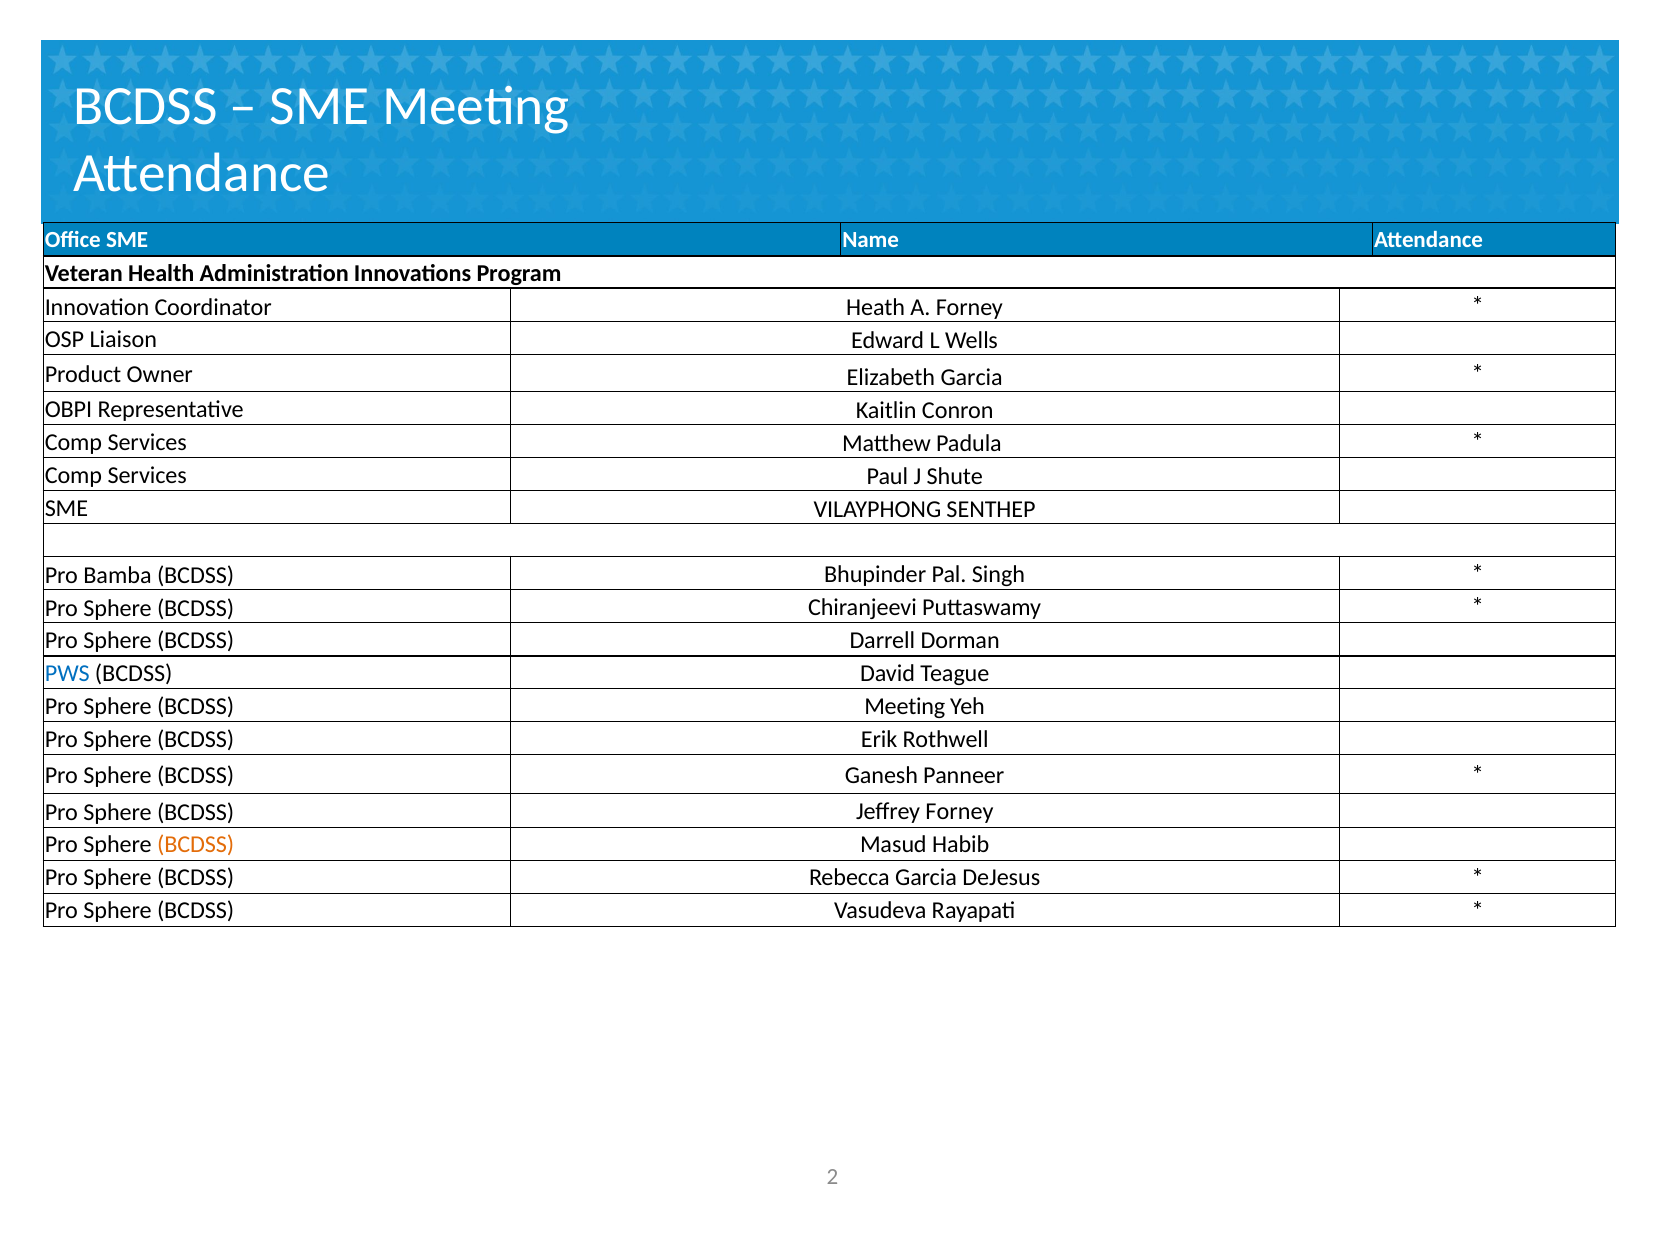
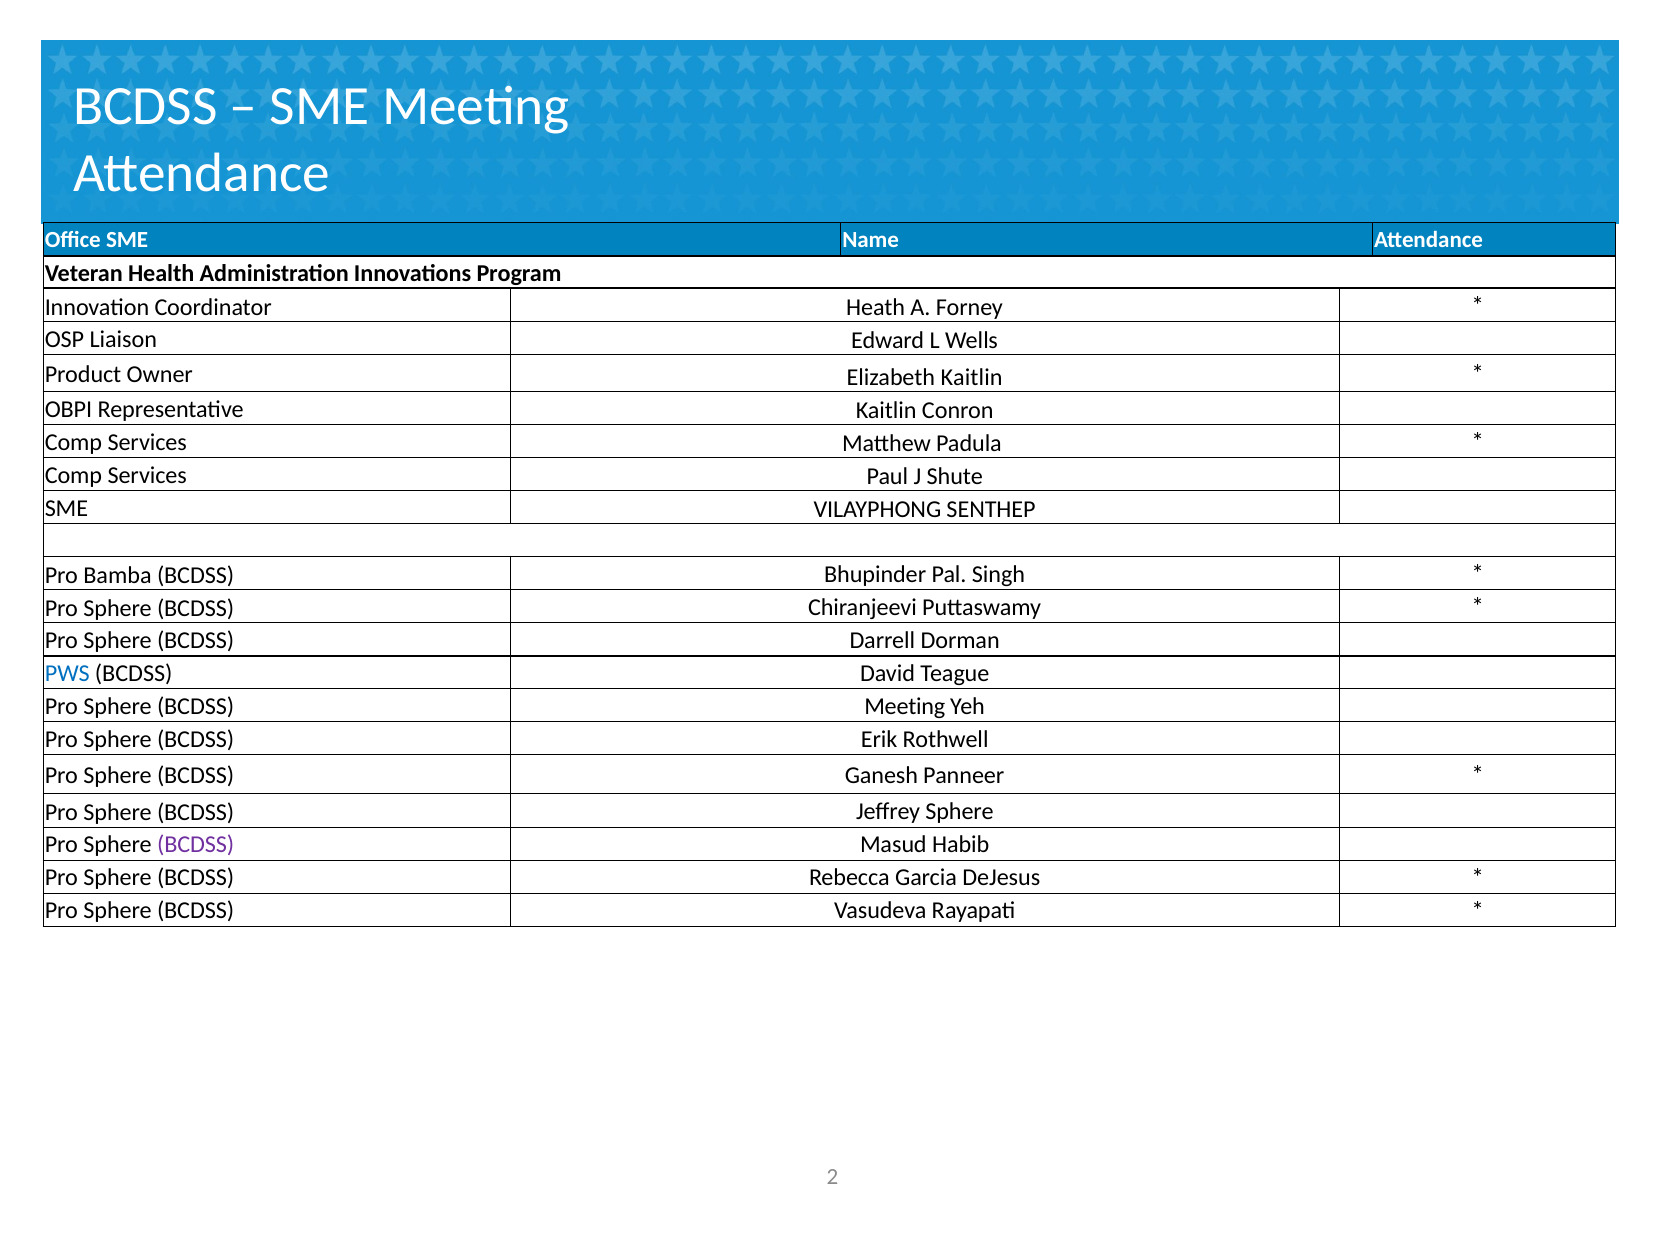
Elizabeth Garcia: Garcia -> Kaitlin
Jeffrey Forney: Forney -> Sphere
BCDSS at (196, 845) colour: orange -> purple
